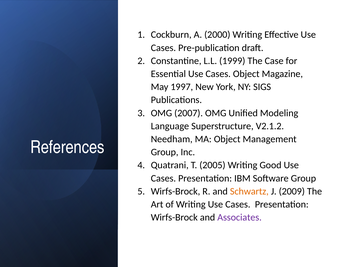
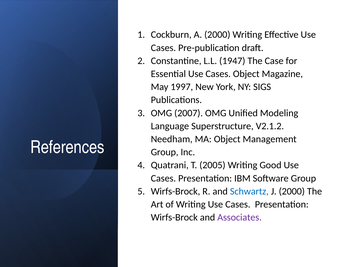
1999: 1999 -> 1947
Schwartz colour: orange -> blue
J 2009: 2009 -> 2000
